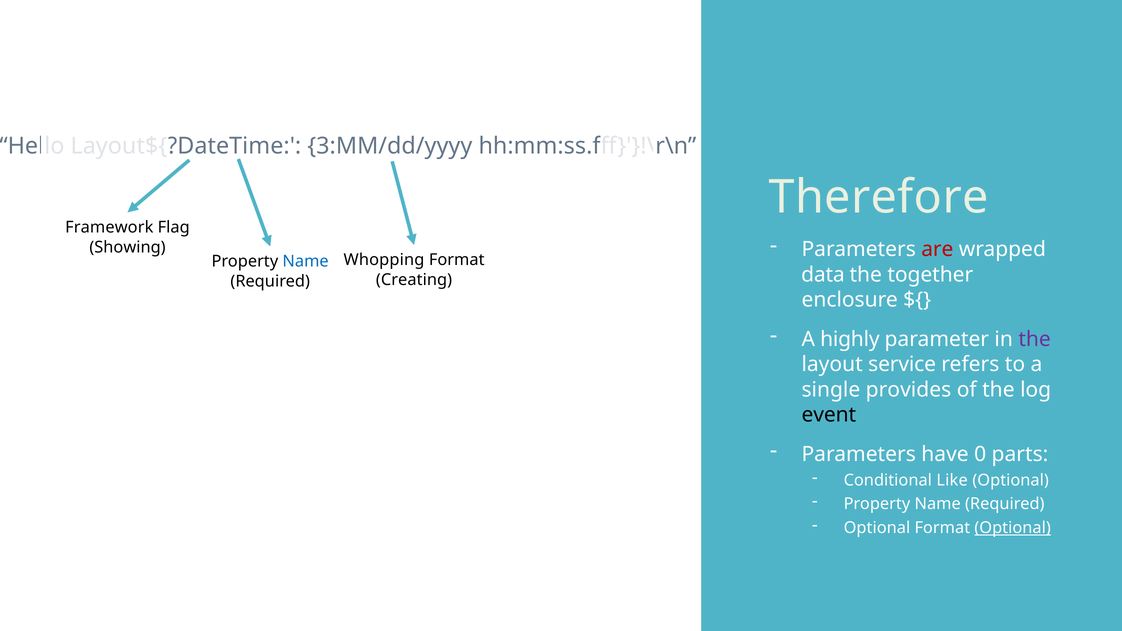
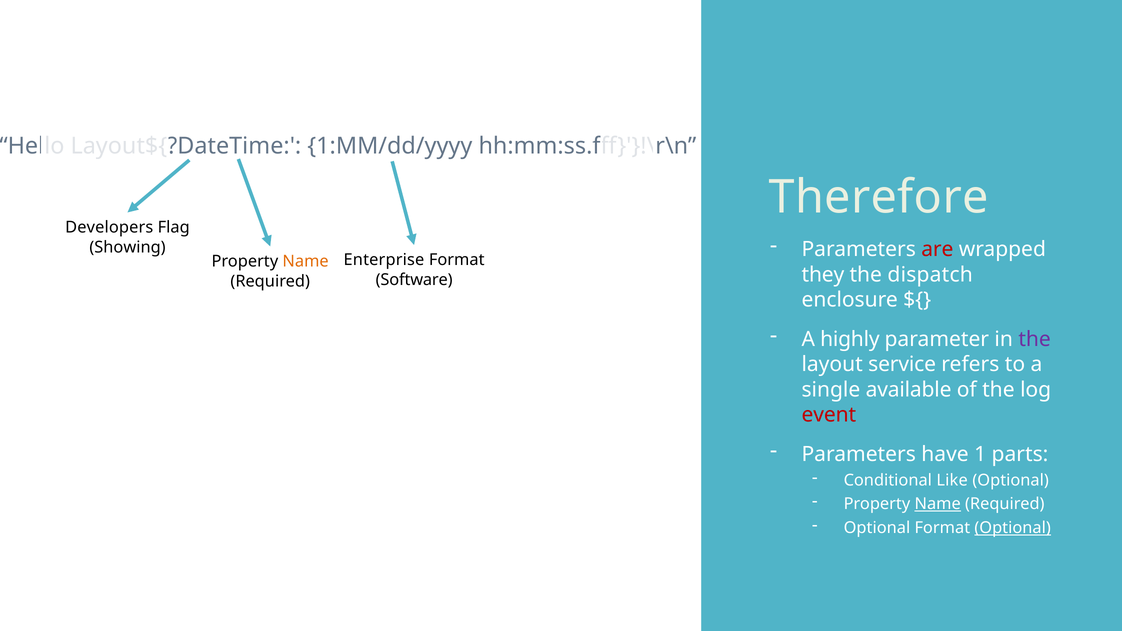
3:MM/dd/yyyy: 3:MM/dd/yyyy -> 1:MM/dd/yyyy
Framework: Framework -> Developers
Whopping: Whopping -> Enterprise
Name at (306, 262) colour: blue -> orange
data: data -> they
together: together -> dispatch
Creating: Creating -> Software
provides: provides -> available
event colour: black -> red
0: 0 -> 1
Name at (938, 504) underline: none -> present
